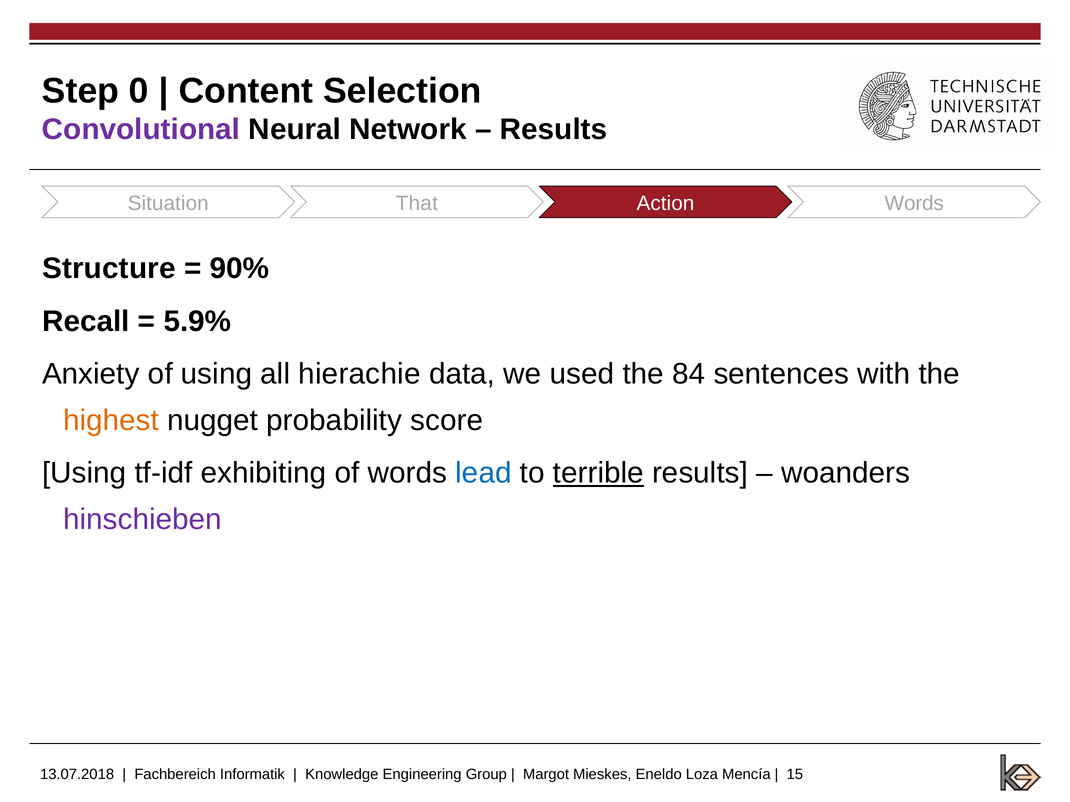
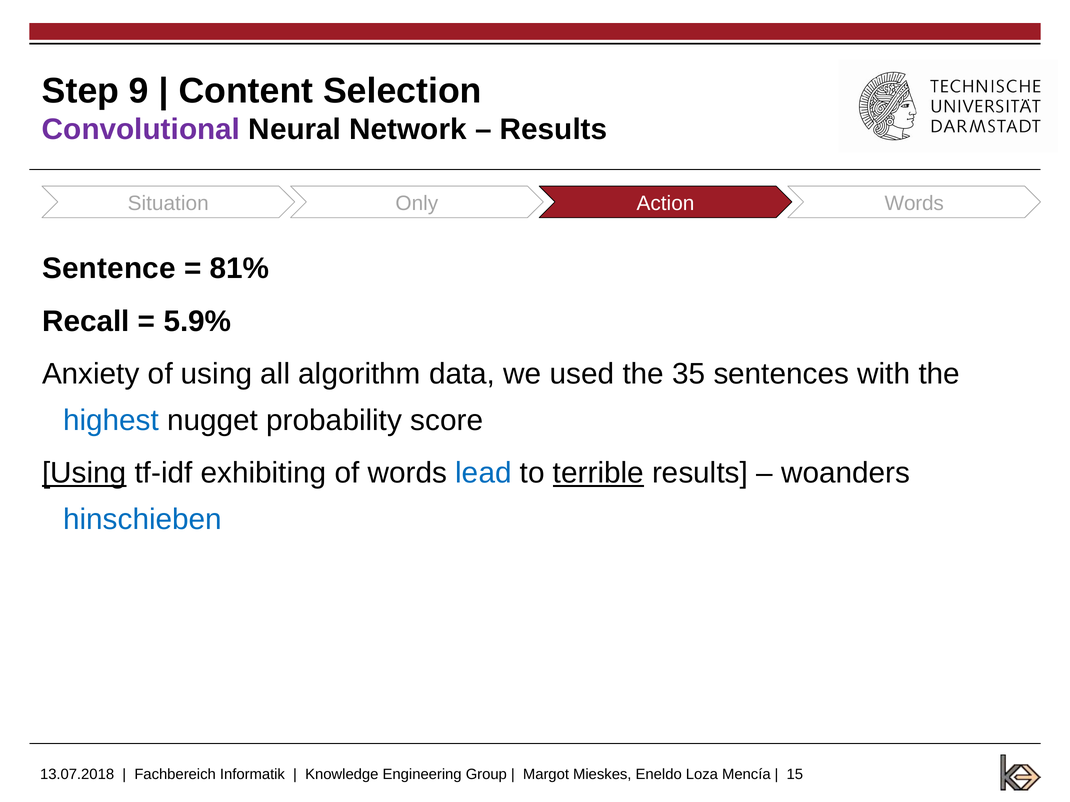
0: 0 -> 9
That: That -> Only
Structure: Structure -> Sentence
90%: 90% -> 81%
hierachie: hierachie -> algorithm
84: 84 -> 35
highest colour: orange -> blue
Using at (84, 473) underline: none -> present
hinschieben colour: purple -> blue
